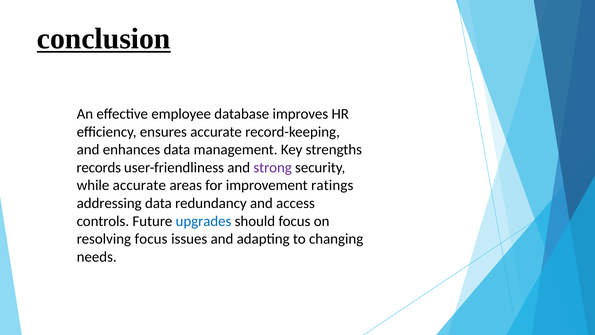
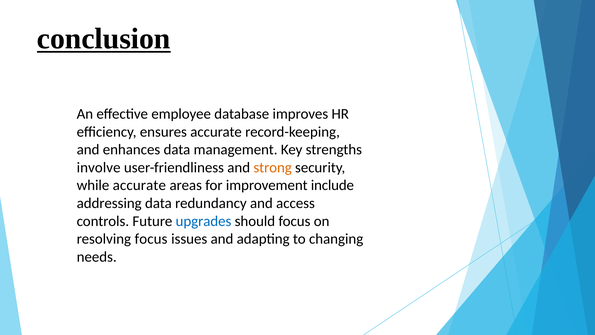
records: records -> involve
strong colour: purple -> orange
ratings: ratings -> include
